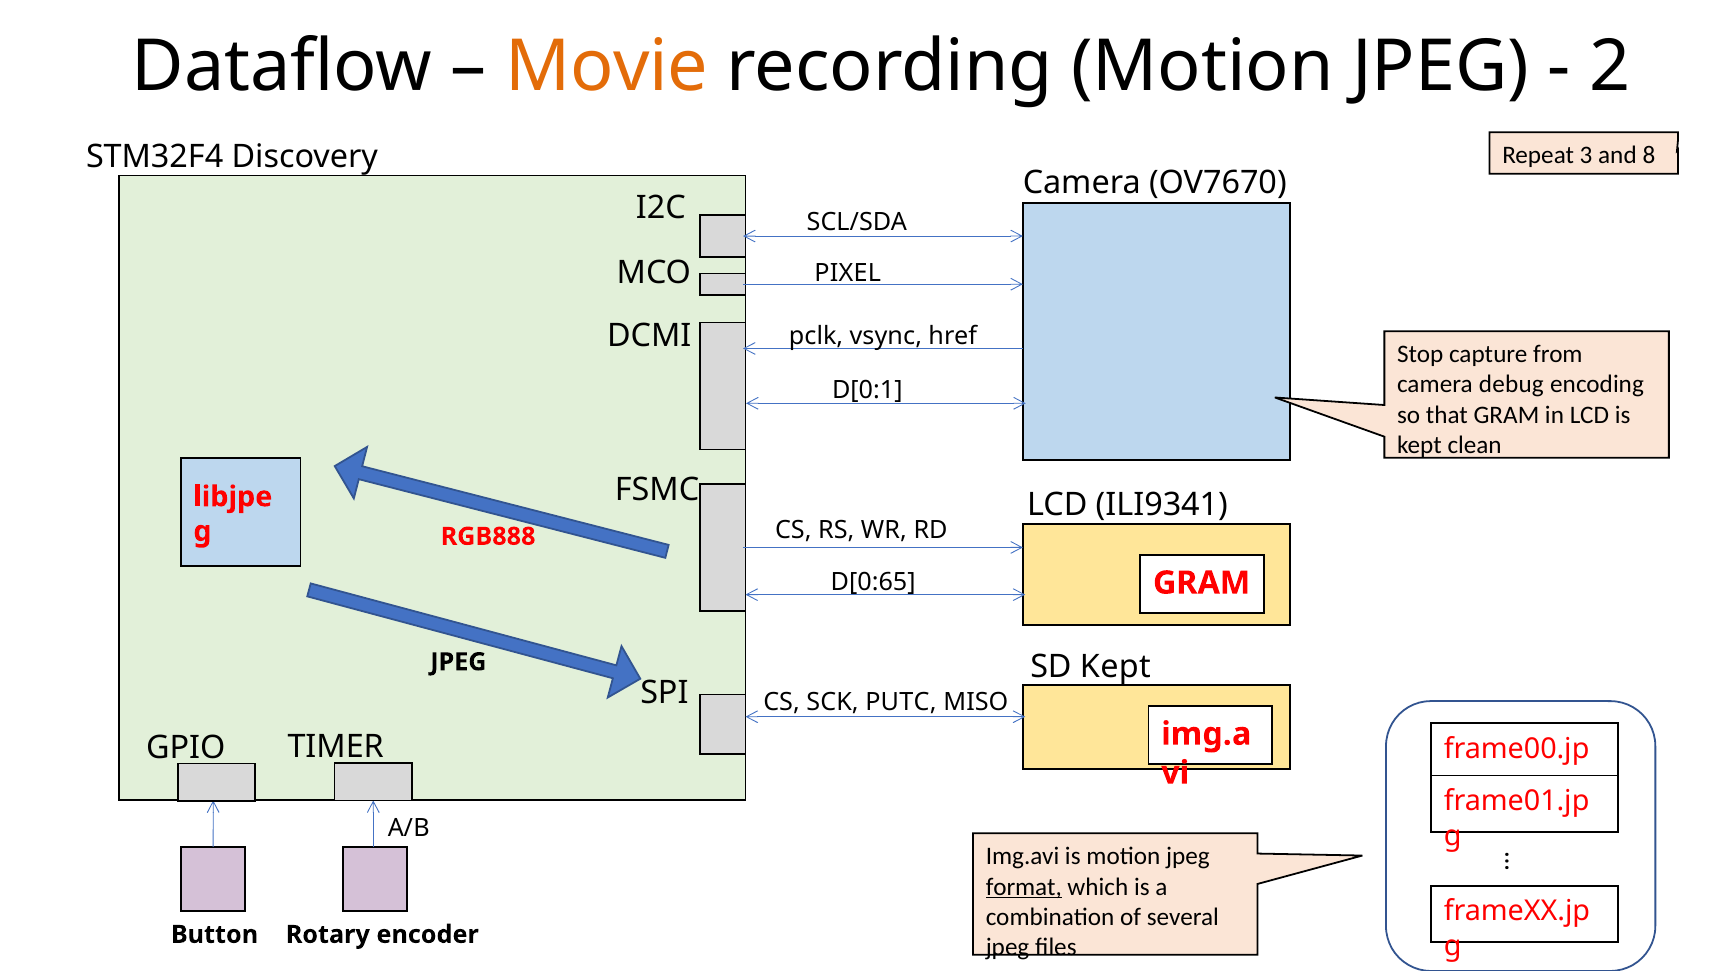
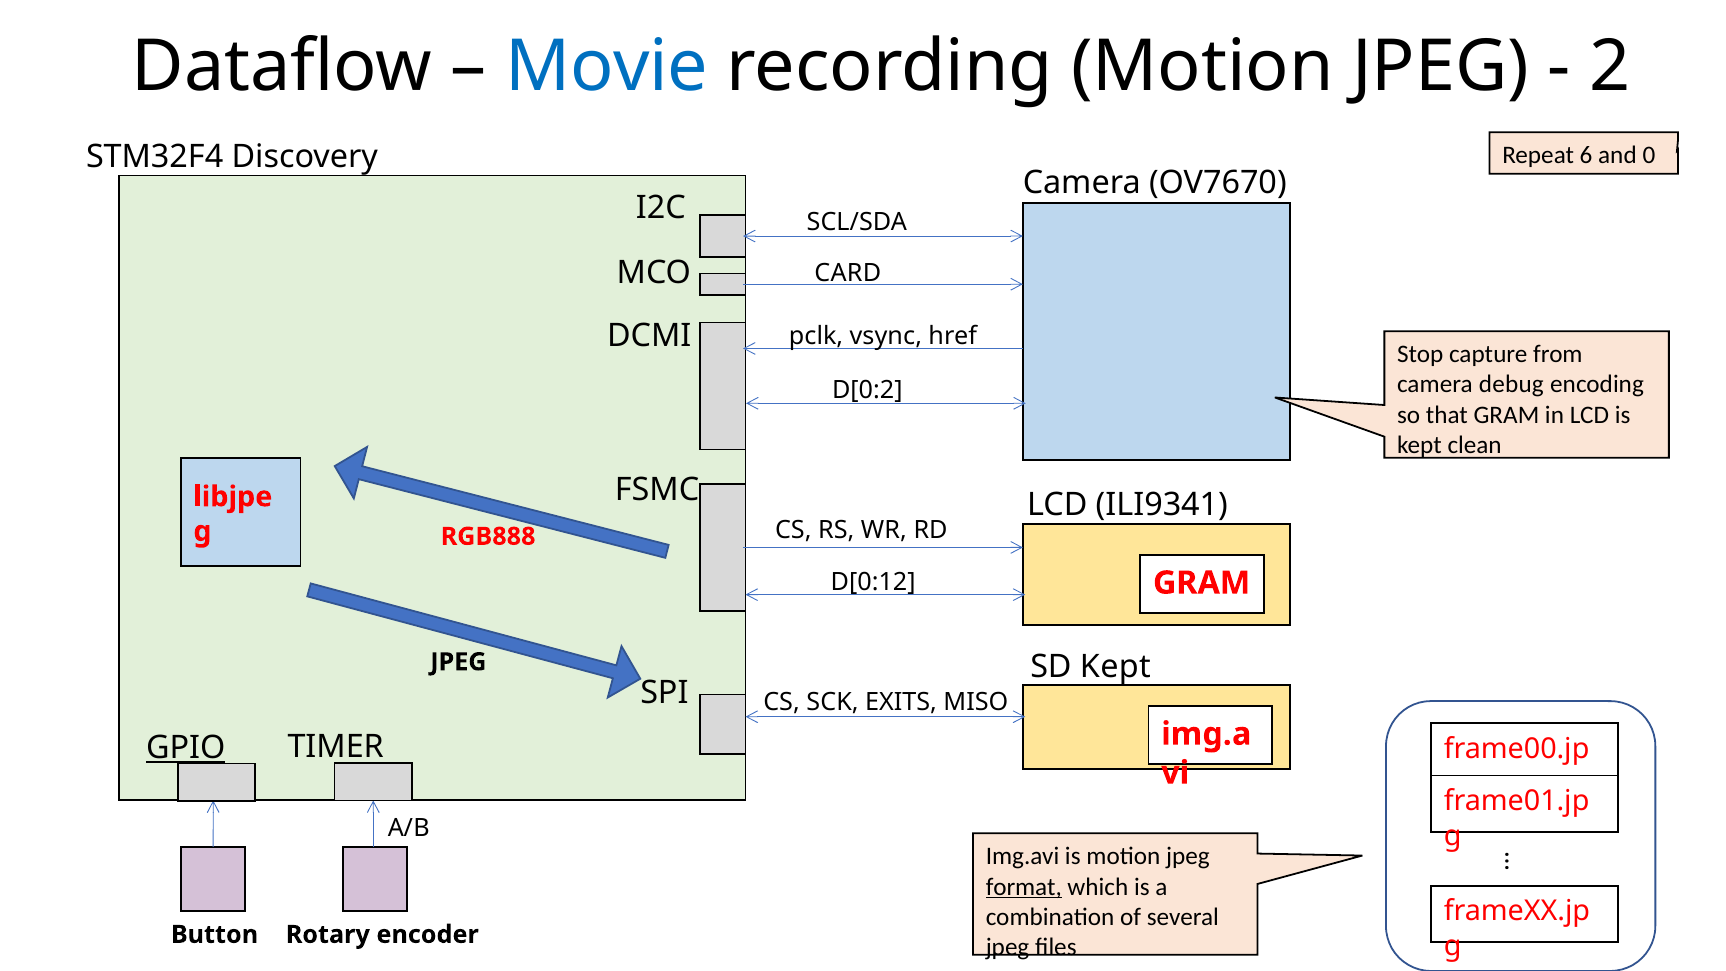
Movie colour: orange -> blue
3: 3 -> 6
8: 8 -> 0
PIXEL: PIXEL -> CARD
D[0:1: D[0:1 -> D[0:2
D[0:65: D[0:65 -> D[0:12
PUTC: PUTC -> EXITS
GPIO underline: none -> present
